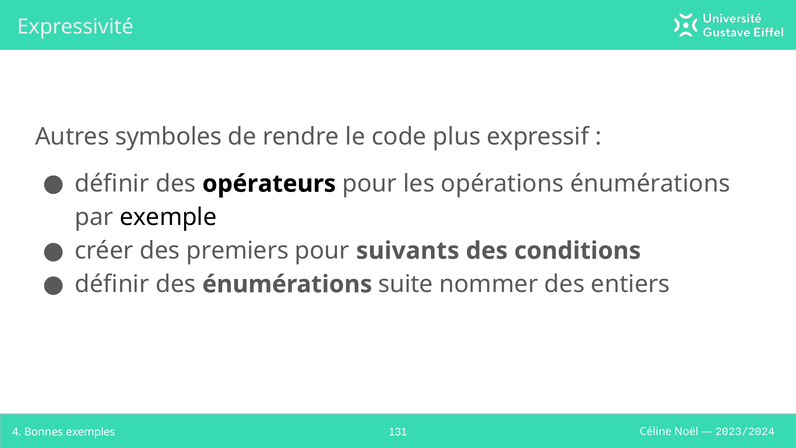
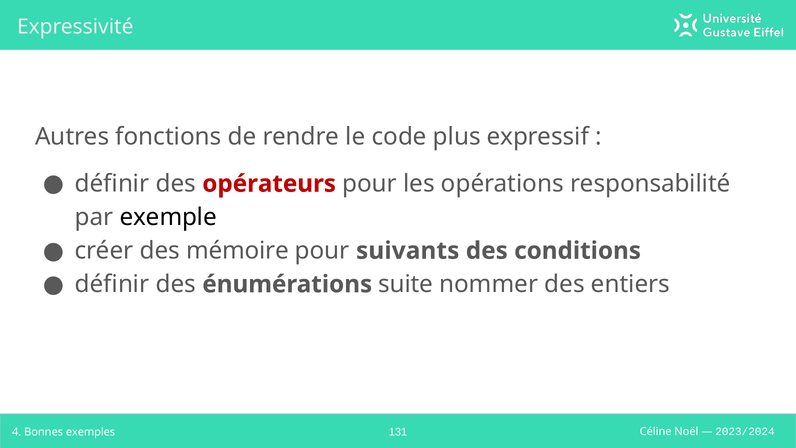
symboles: symboles -> fonctions
opérateurs colour: black -> red
opérations énumérations: énumérations -> responsabilité
premiers: premiers -> mémoire
